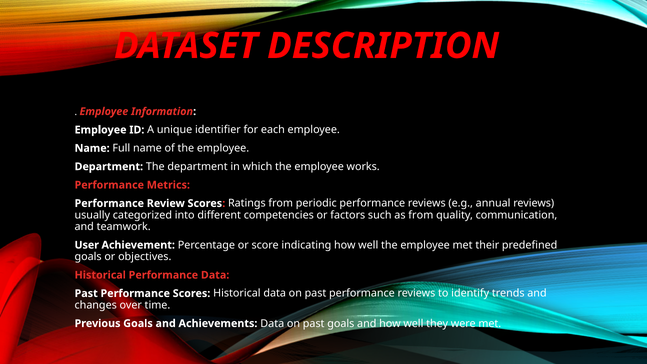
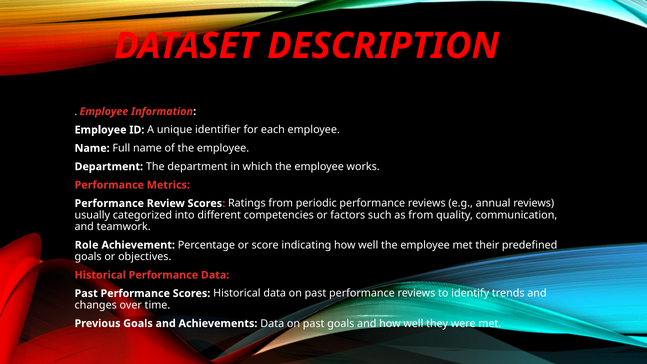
User: User -> Role
